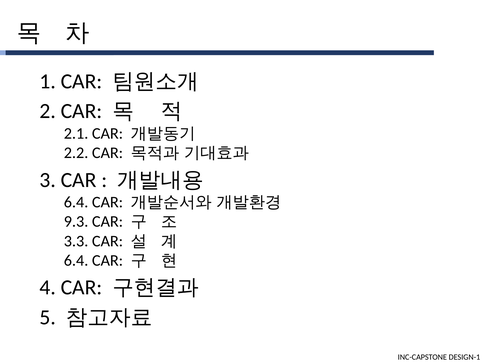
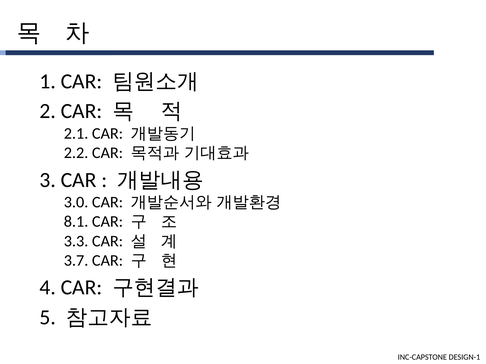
6.4 at (76, 202): 6.4 -> 3.0
9.3: 9.3 -> 8.1
6.4 at (76, 261): 6.4 -> 3.7
